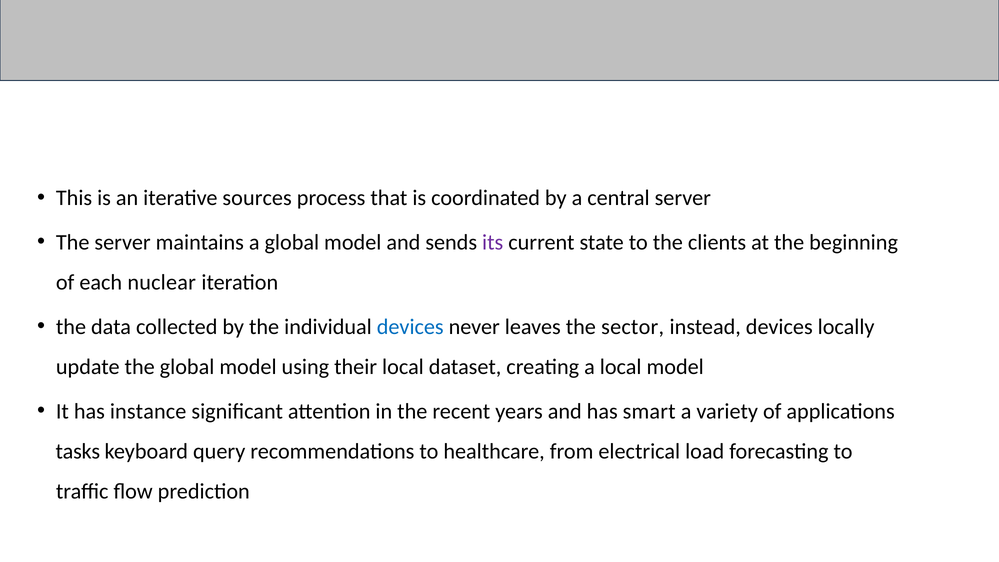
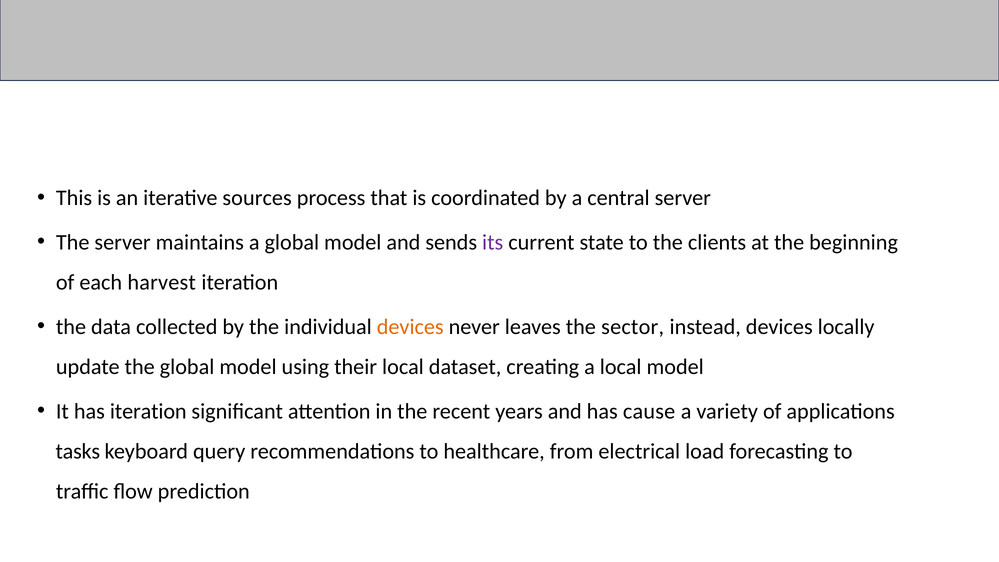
nuclear: nuclear -> harvest
devices at (410, 327) colour: blue -> orange
has instance: instance -> iteration
smart: smart -> cause
